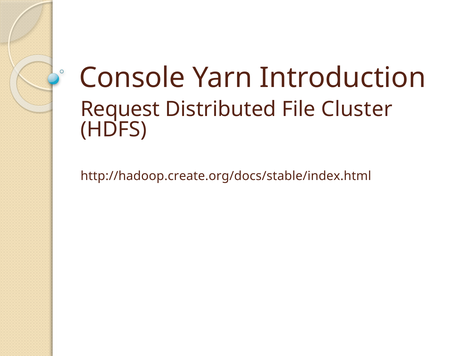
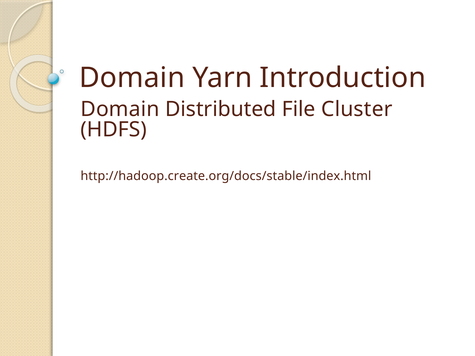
Console at (132, 78): Console -> Domain
Request at (120, 109): Request -> Domain
